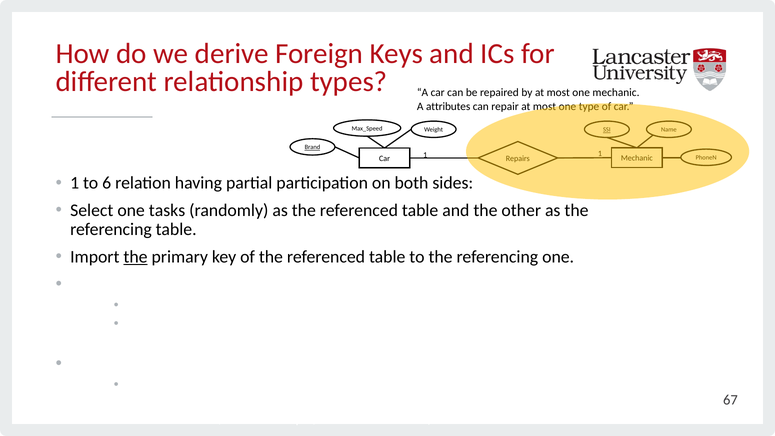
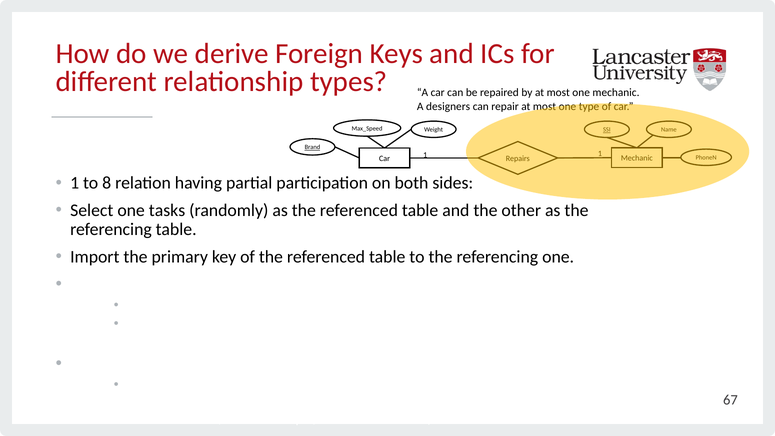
attributes: attributes -> designers
6: 6 -> 8
the at (136, 257) underline: present -> none
